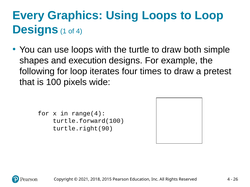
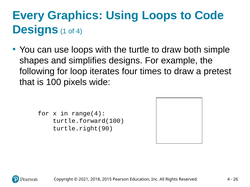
to Loop: Loop -> Code
execution: execution -> simplifies
